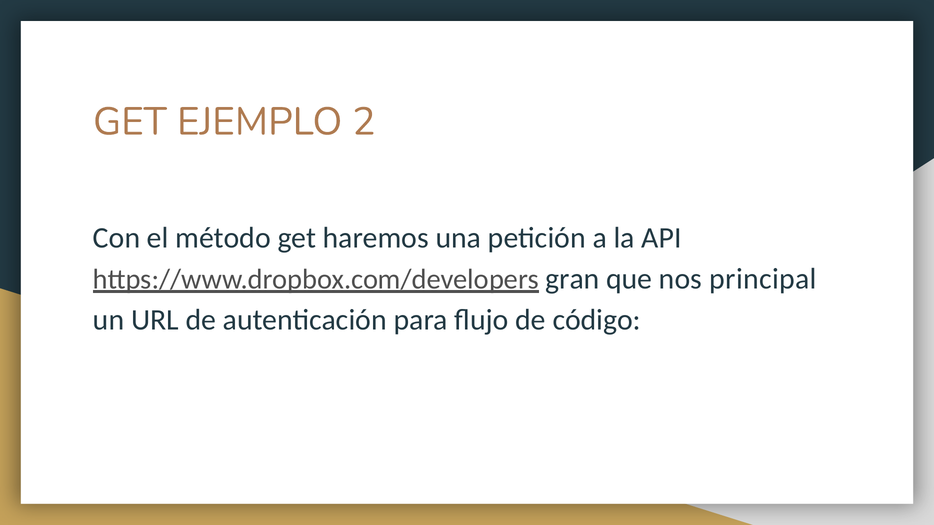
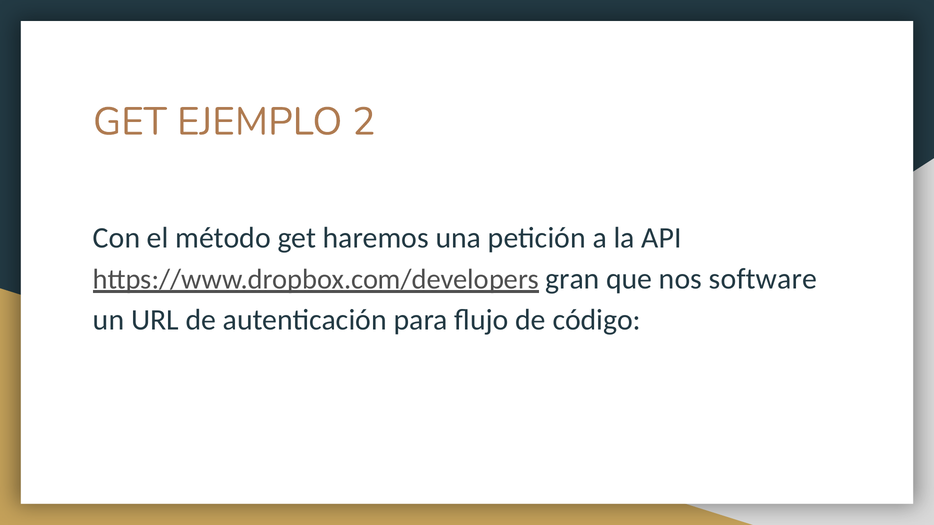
principal: principal -> software
